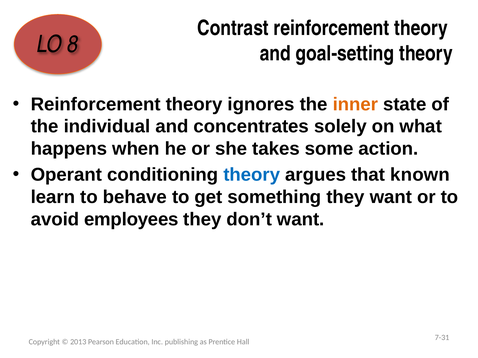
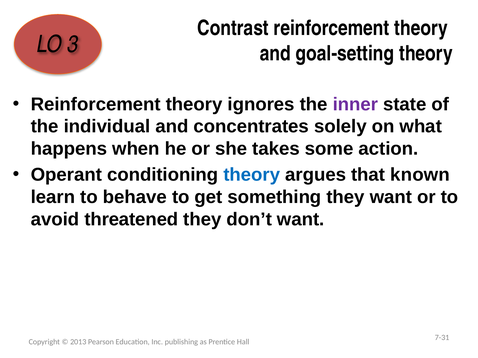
8: 8 -> 3
inner colour: orange -> purple
employees: employees -> threatened
